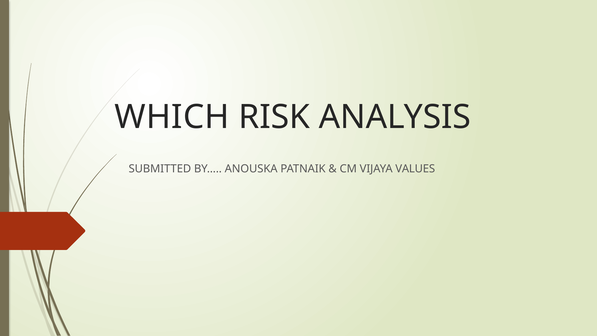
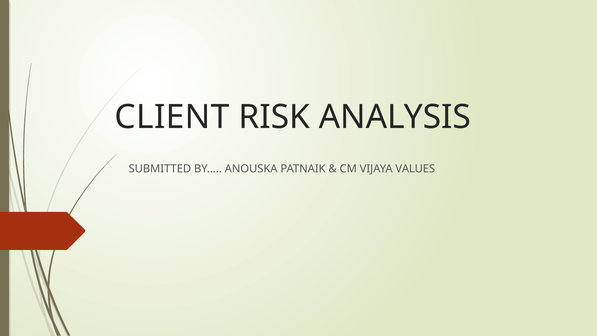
WHICH: WHICH -> CLIENT
